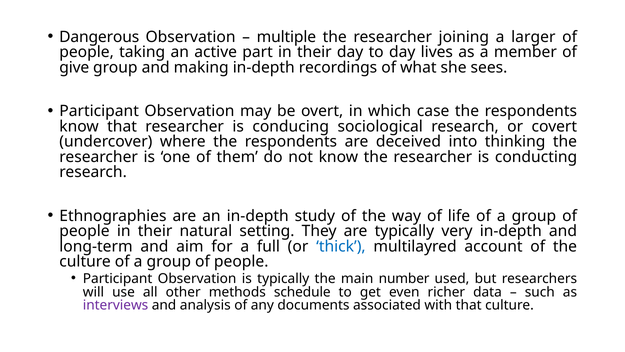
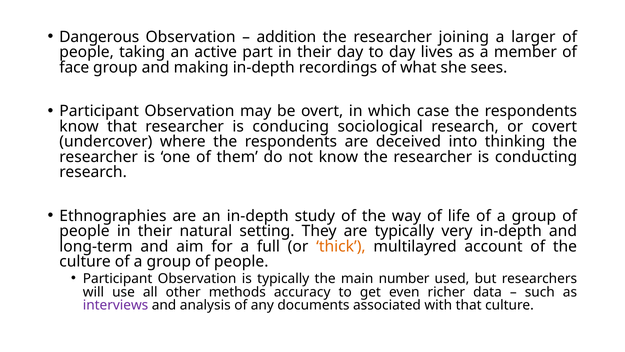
multiple: multiple -> addition
give: give -> face
thick colour: blue -> orange
schedule: schedule -> accuracy
